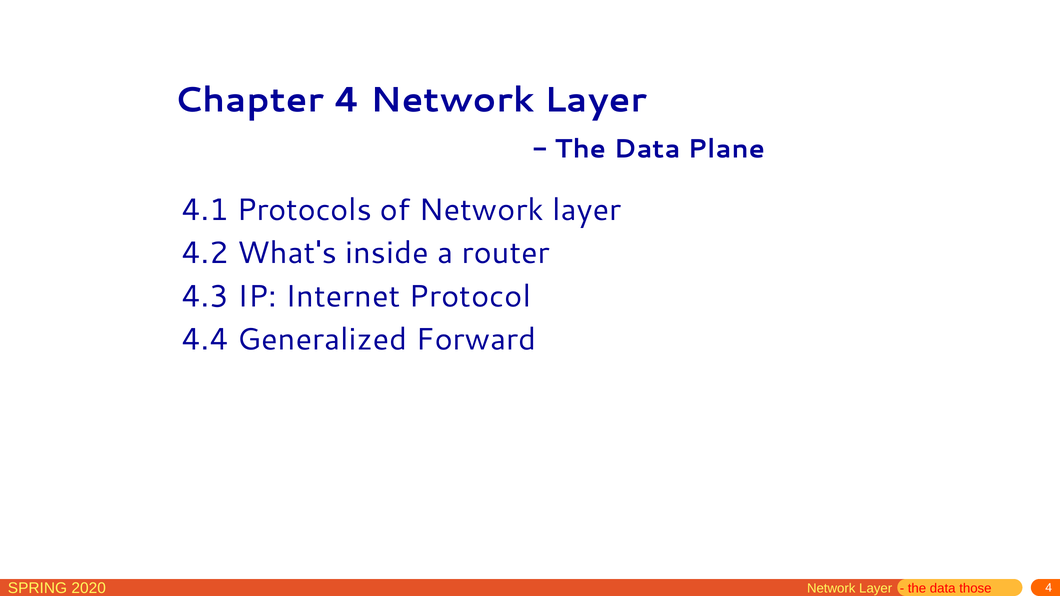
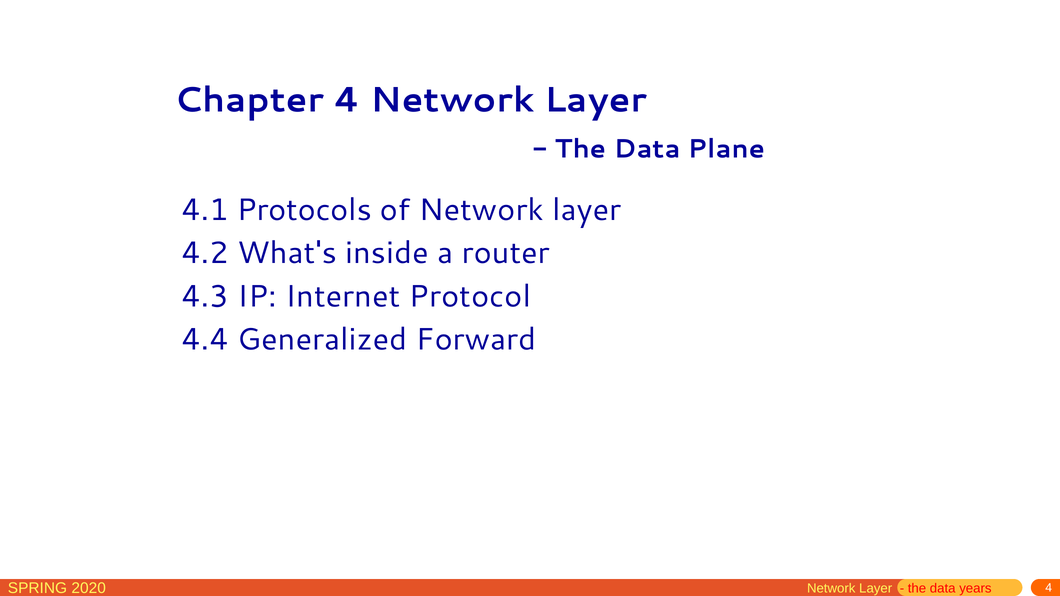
those: those -> years
